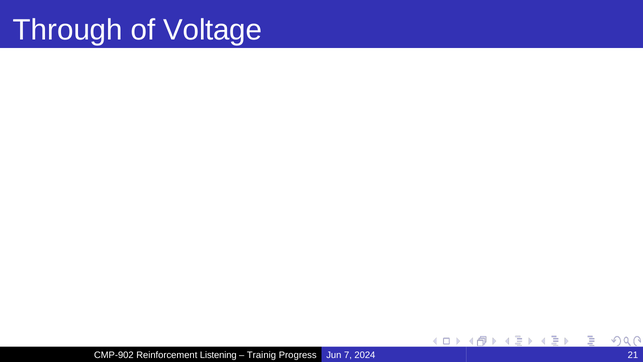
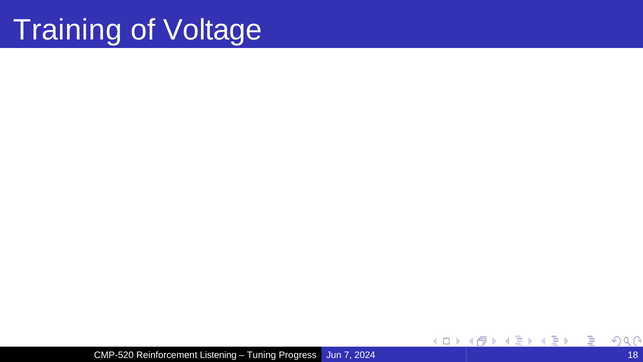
Through: Through -> Training
CMP-902: CMP-902 -> CMP-520
Trainig: Trainig -> Tuning
21: 21 -> 18
